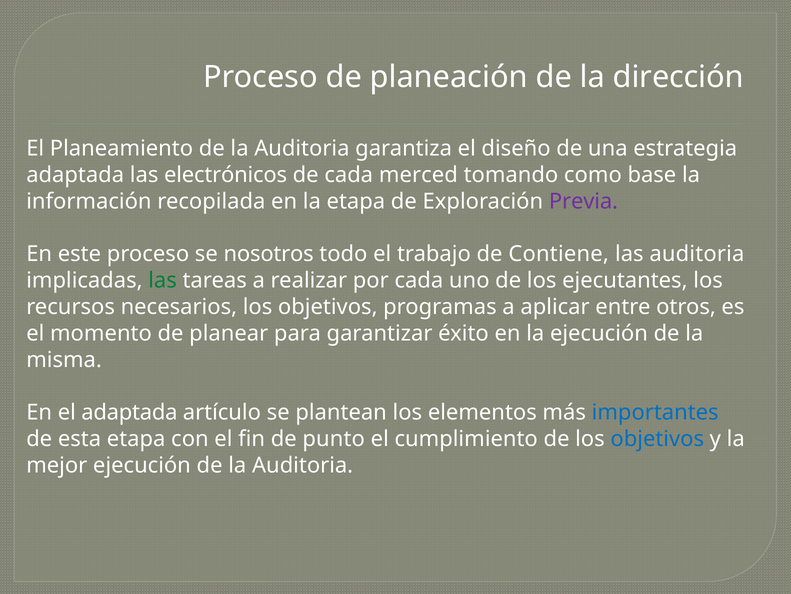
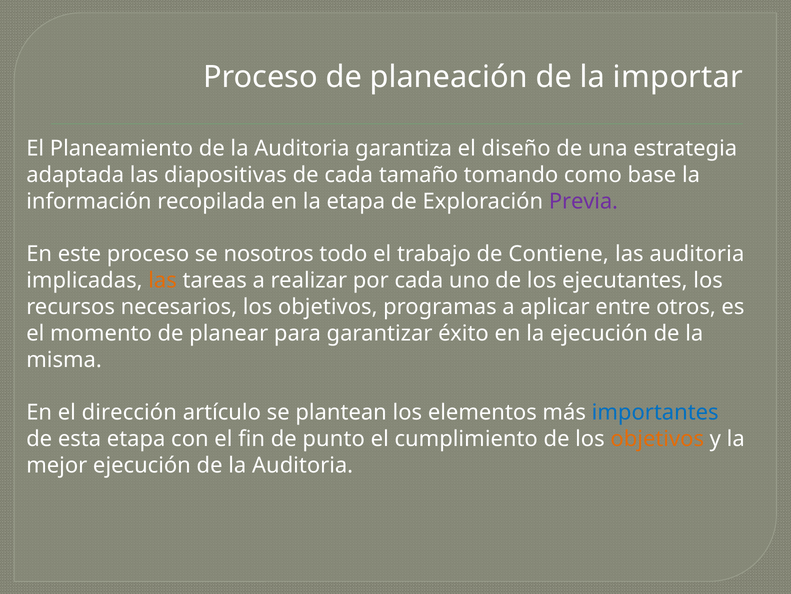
dirección: dirección -> importar
electrónicos: electrónicos -> diapositivas
merced: merced -> tamaño
las at (163, 280) colour: green -> orange
el adaptada: adaptada -> dirección
objetivos at (657, 439) colour: blue -> orange
